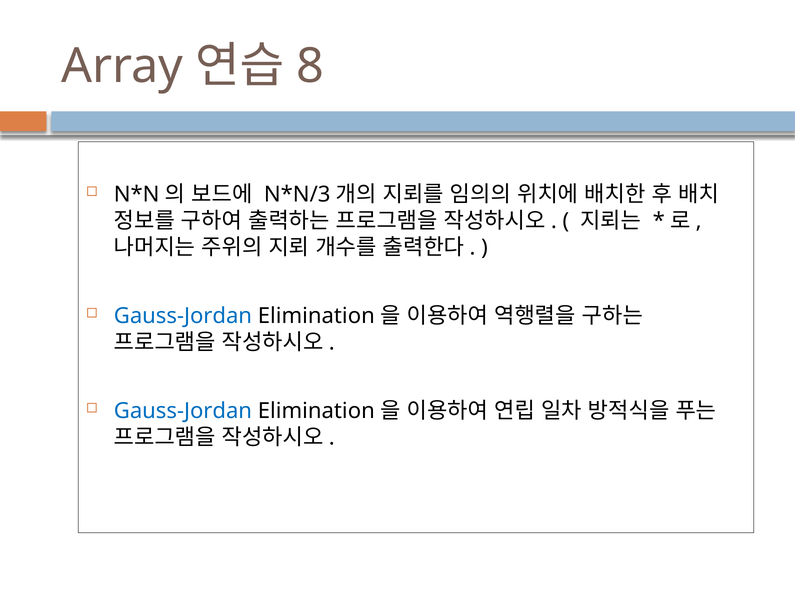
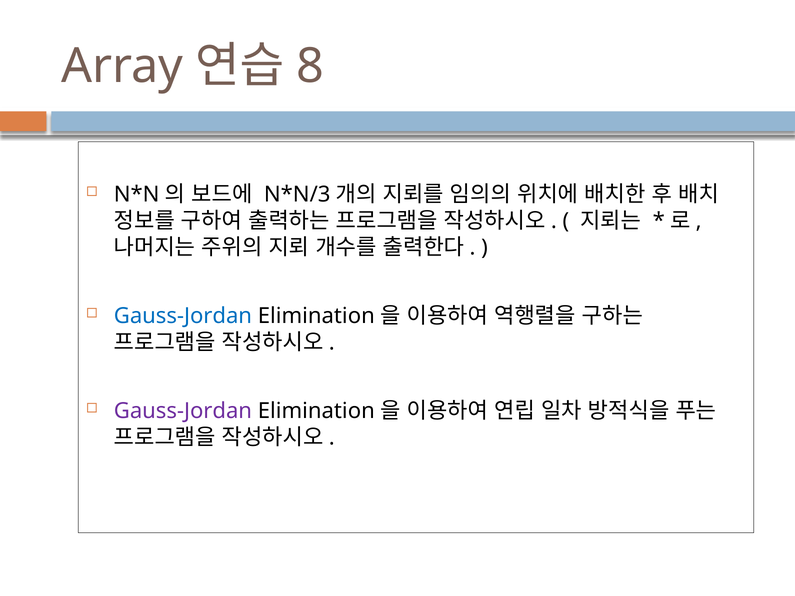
Gauss-Jordan at (183, 411) colour: blue -> purple
